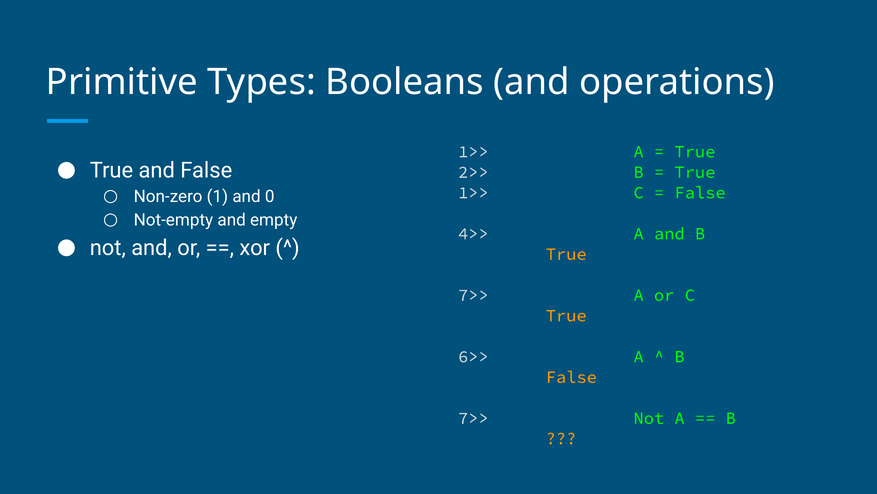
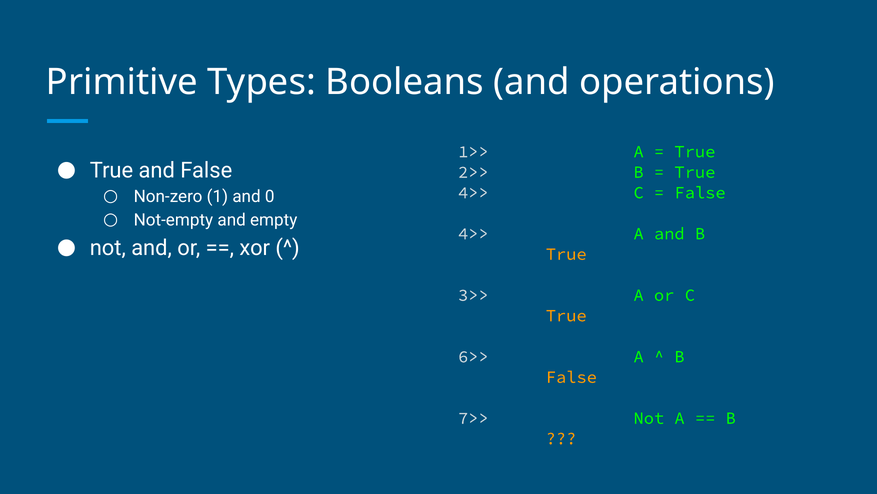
1>> at (473, 192): 1>> -> 4>>
7>> at (473, 295): 7>> -> 3>>
